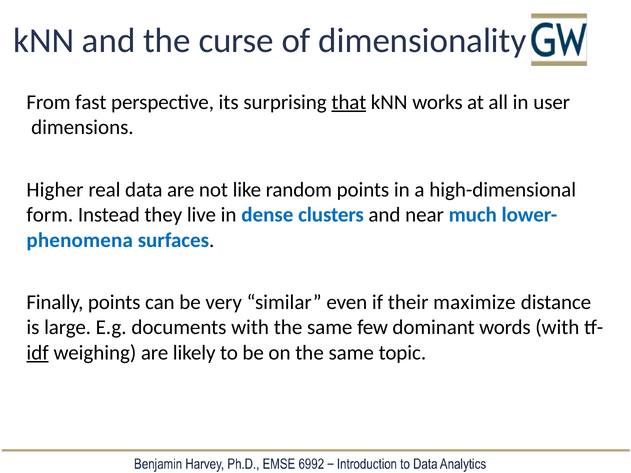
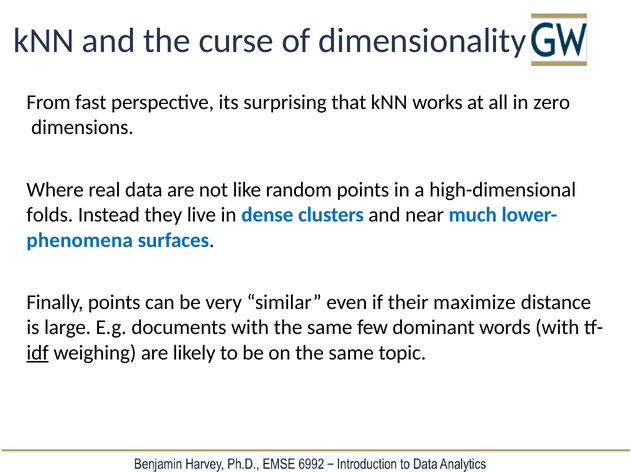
that underline: present -> none
user: user -> zero
Higher: Higher -> Where
form: form -> folds
